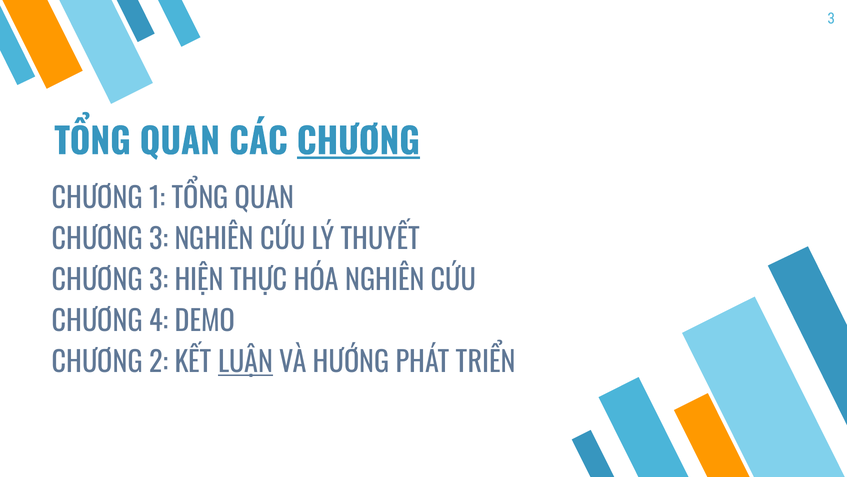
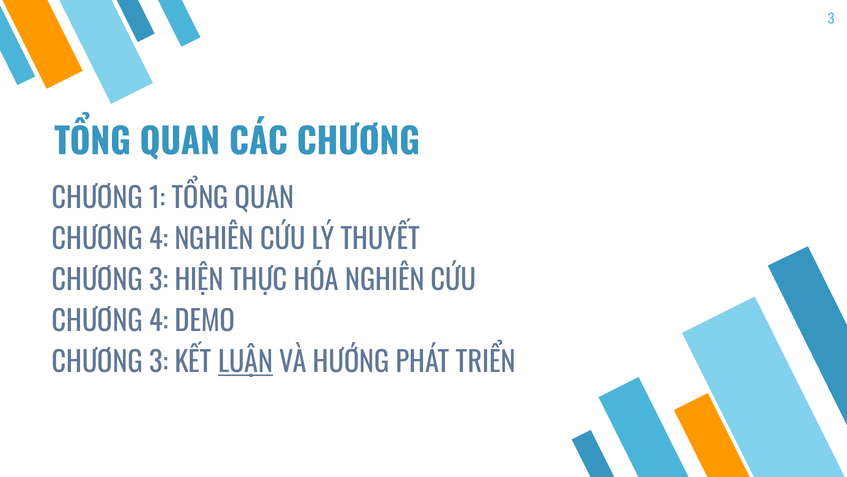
CHƯƠNG at (358, 142) underline: present -> none
3 at (159, 240): 3 -> 4
2 at (159, 363): 2 -> 3
